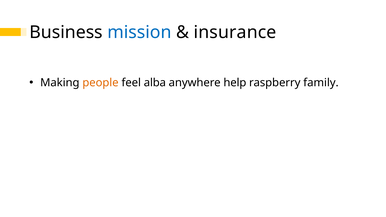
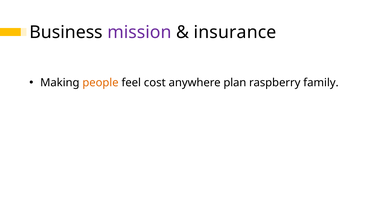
mission colour: blue -> purple
alba: alba -> cost
help: help -> plan
